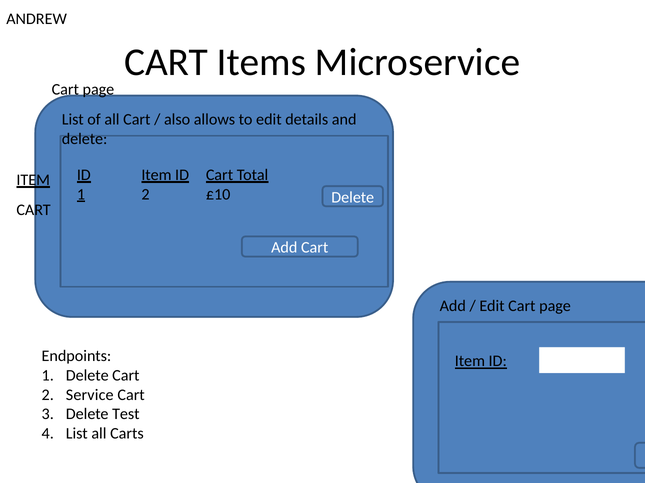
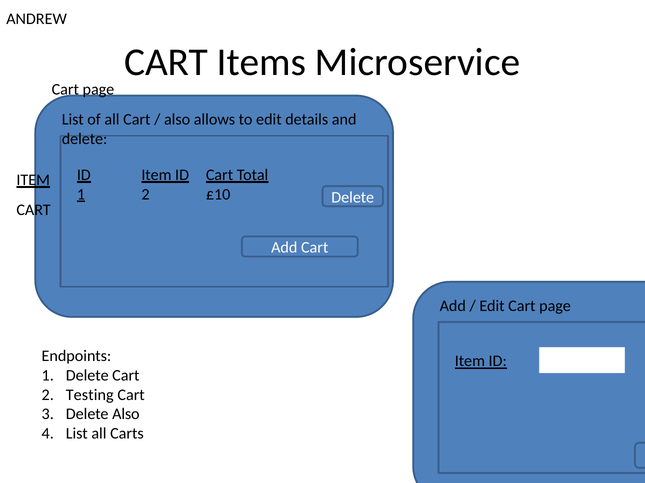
Service: Service -> Testing
Delete Test: Test -> Also
